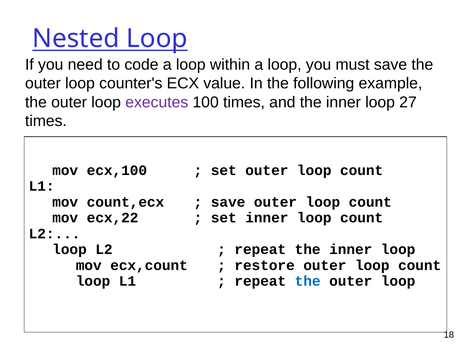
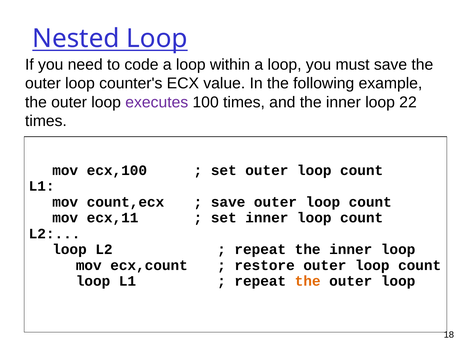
27: 27 -> 22
ecx,22: ecx,22 -> ecx,11
the at (308, 281) colour: blue -> orange
